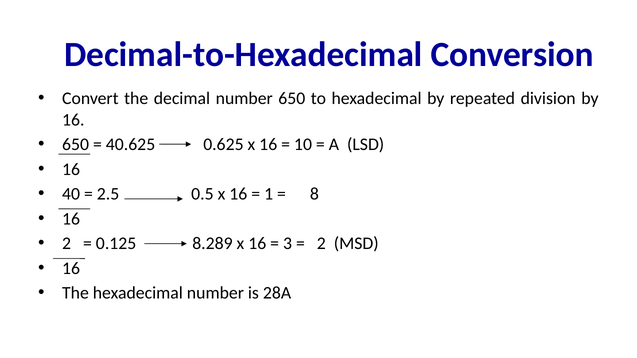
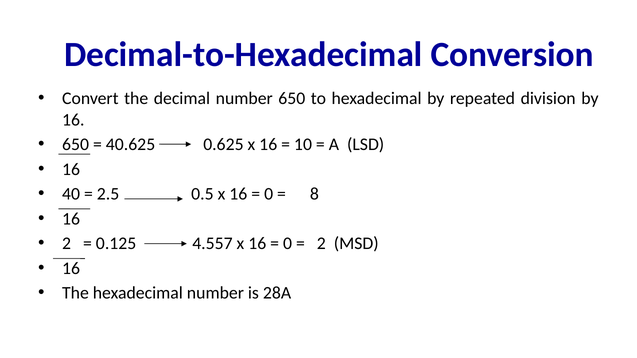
1 at (269, 194): 1 -> 0
8.289: 8.289 -> 4.557
3 at (287, 244): 3 -> 0
